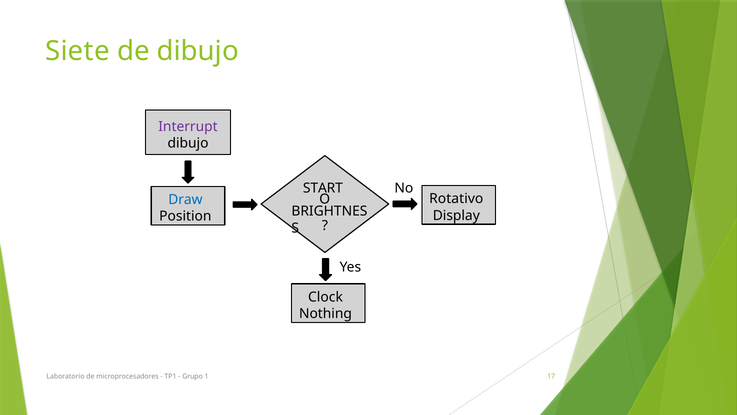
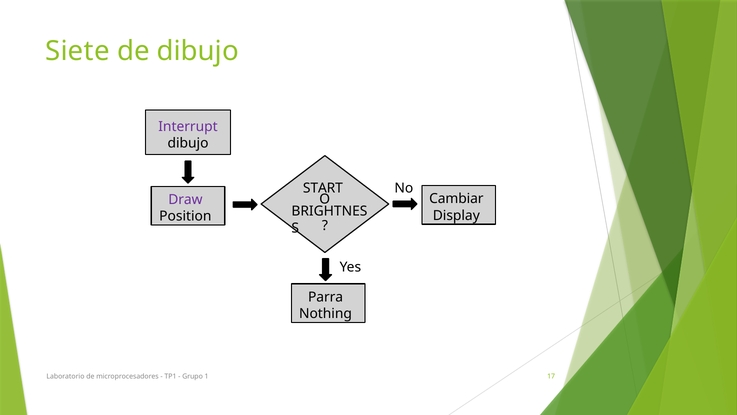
Rotativo: Rotativo -> Cambiar
Draw colour: blue -> purple
Clock: Clock -> Parra
